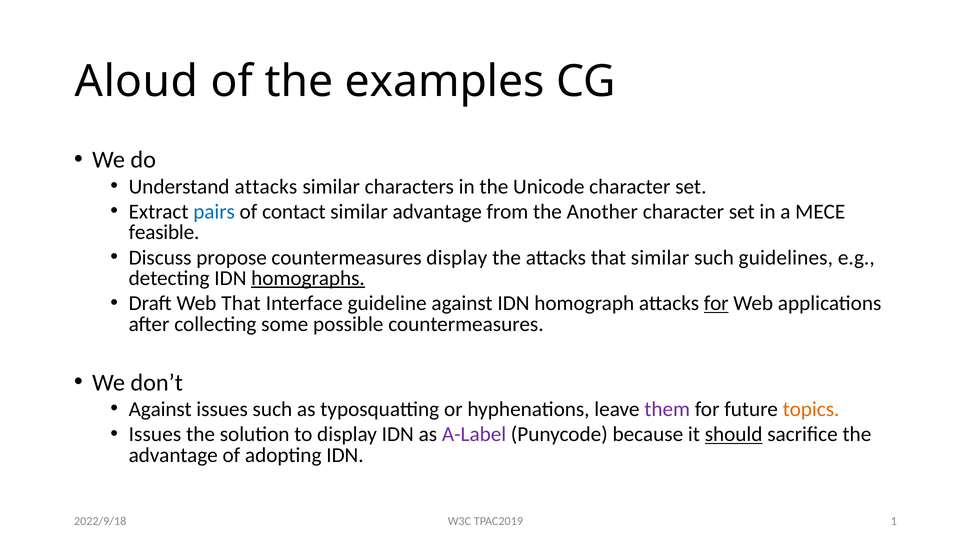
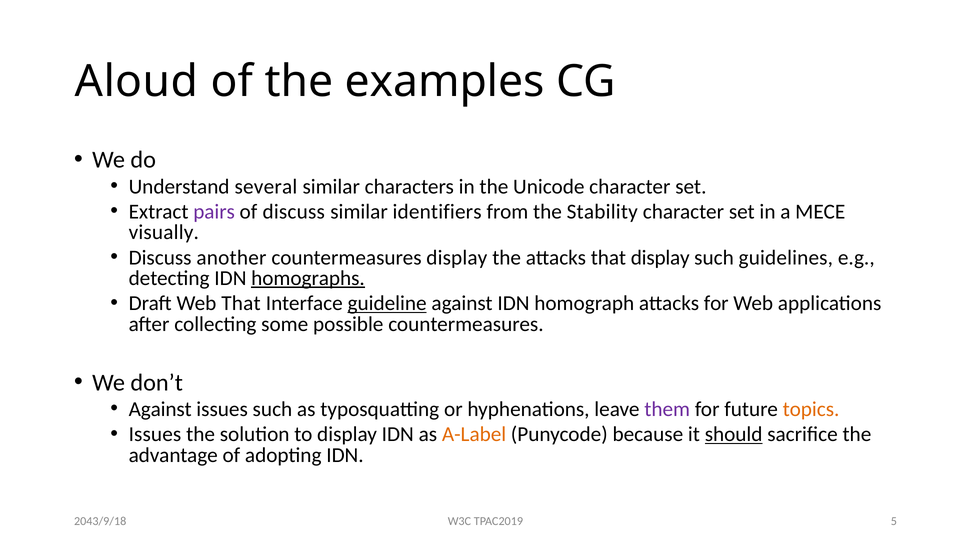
Understand attacks: attacks -> several
pairs colour: blue -> purple
of contact: contact -> discuss
similar advantage: advantage -> identifiers
Another: Another -> Stability
feasible: feasible -> visually
propose: propose -> another
that similar: similar -> display
guideline underline: none -> present
for at (716, 303) underline: present -> none
A-Label colour: purple -> orange
2022/9/18: 2022/9/18 -> 2043/9/18
1: 1 -> 5
